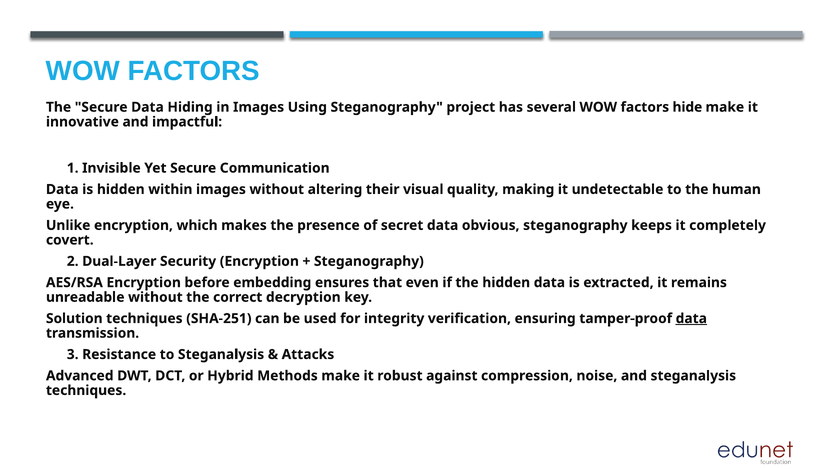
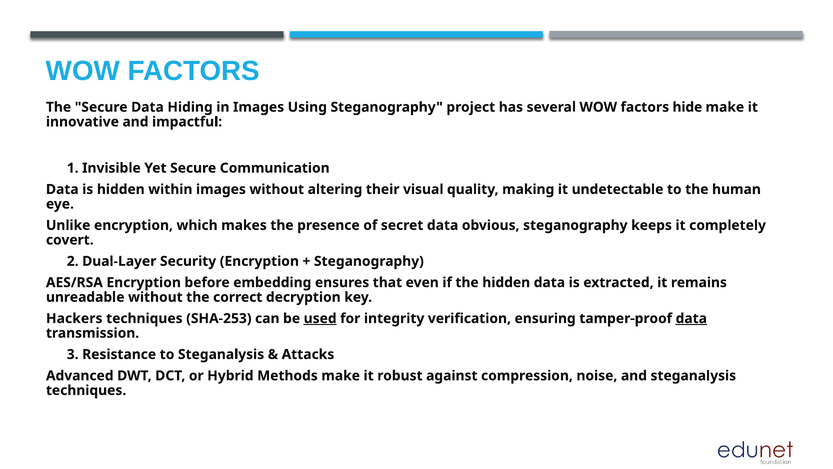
Solution: Solution -> Hackers
SHA-251: SHA-251 -> SHA-253
used underline: none -> present
